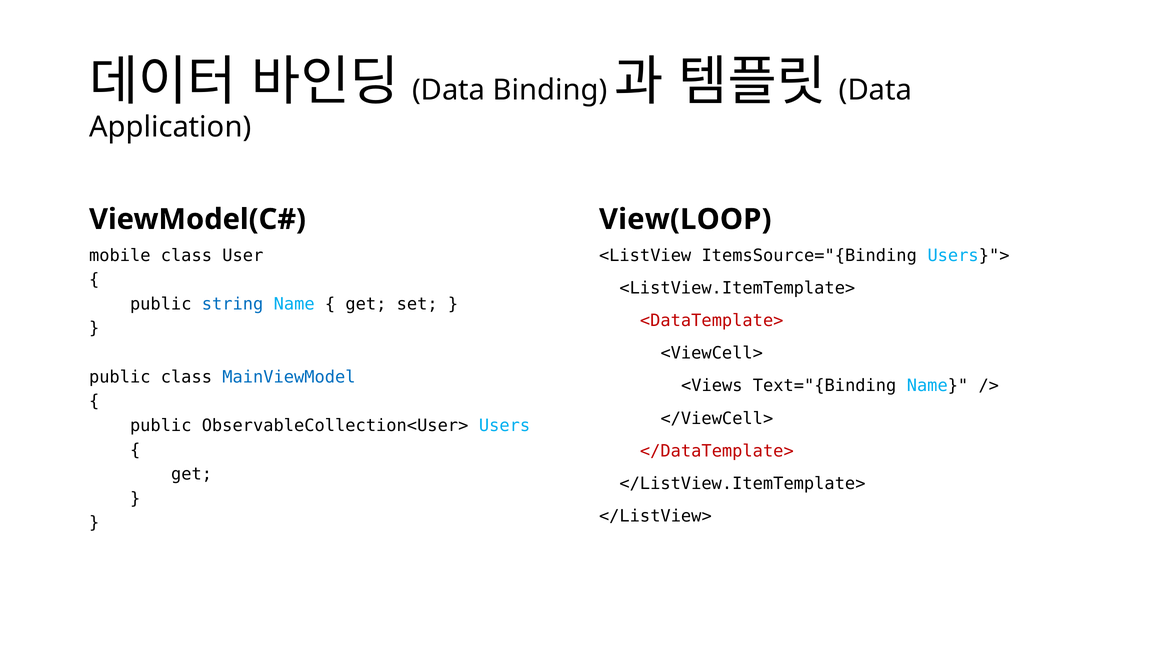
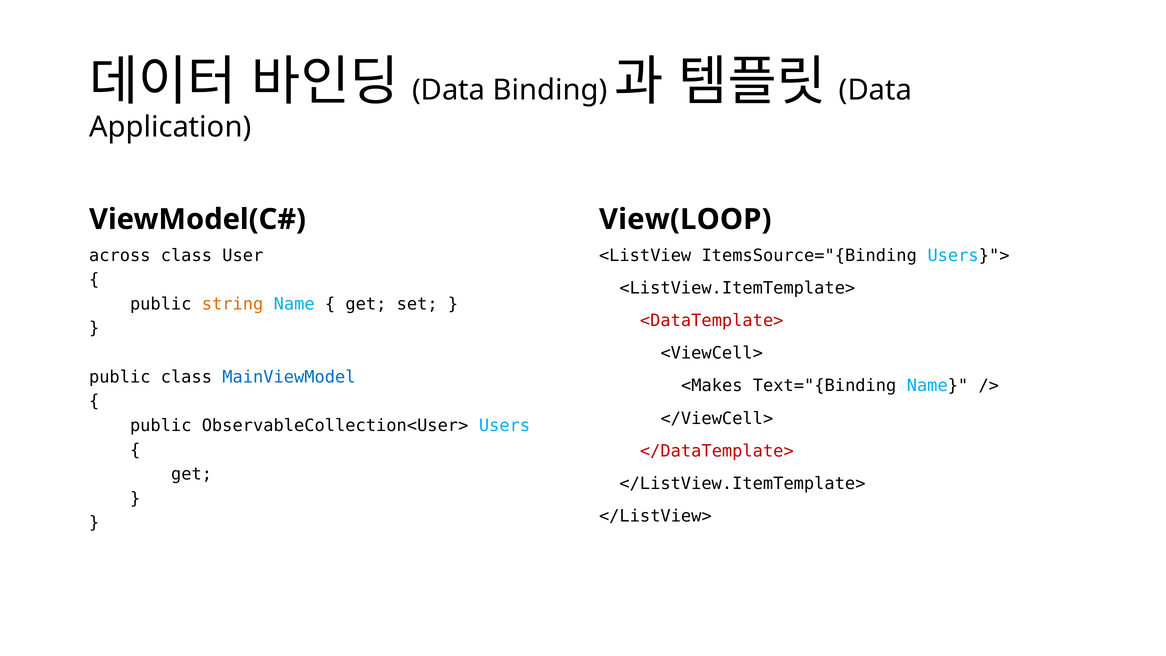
mobile: mobile -> across
string colour: blue -> orange
<Views: <Views -> <Makes
